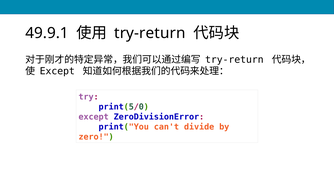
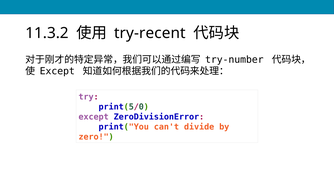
49.9.1: 49.9.1 -> 11.3.2
try-return at (150, 33): try-return -> try-recent
try-return at (234, 60): try-return -> try-number
